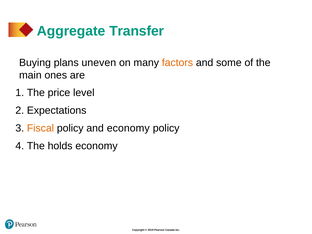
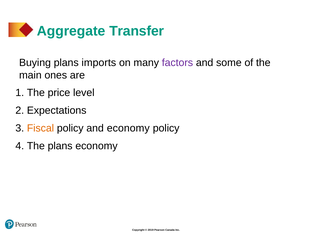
uneven: uneven -> imports
factors colour: orange -> purple
The holds: holds -> plans
